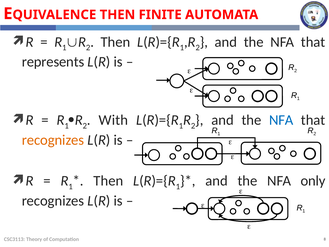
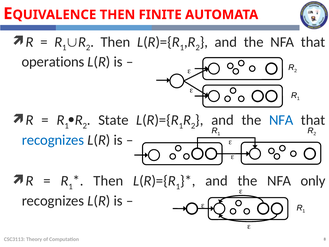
represents: represents -> operations
With: With -> State
recognizes at (53, 140) colour: orange -> blue
